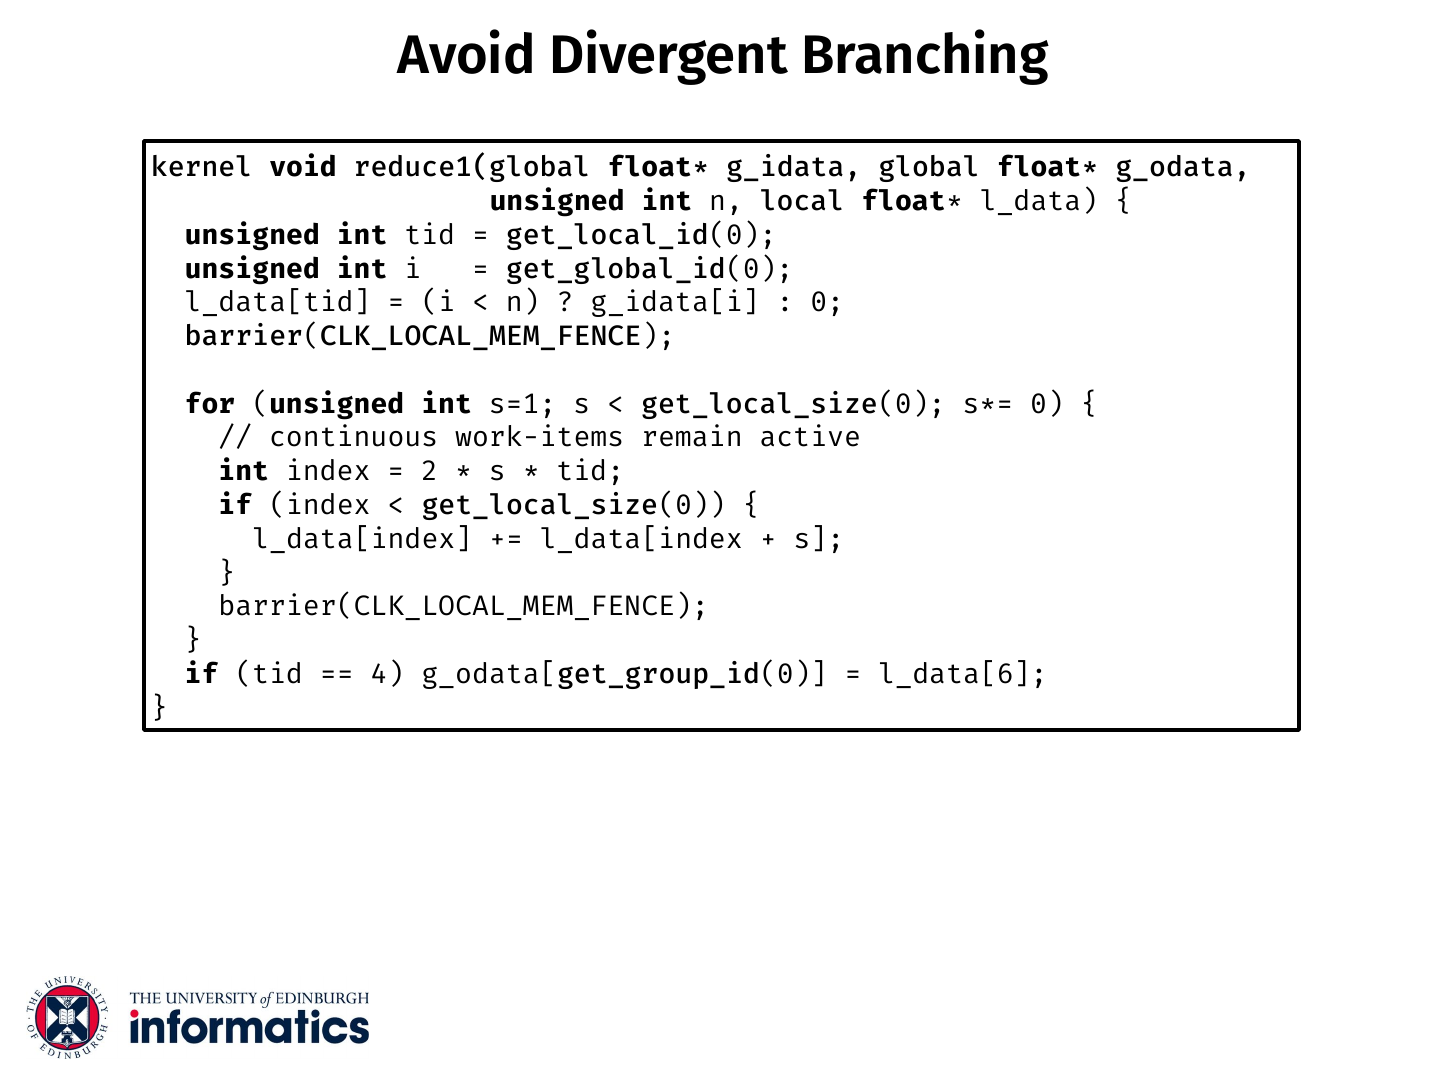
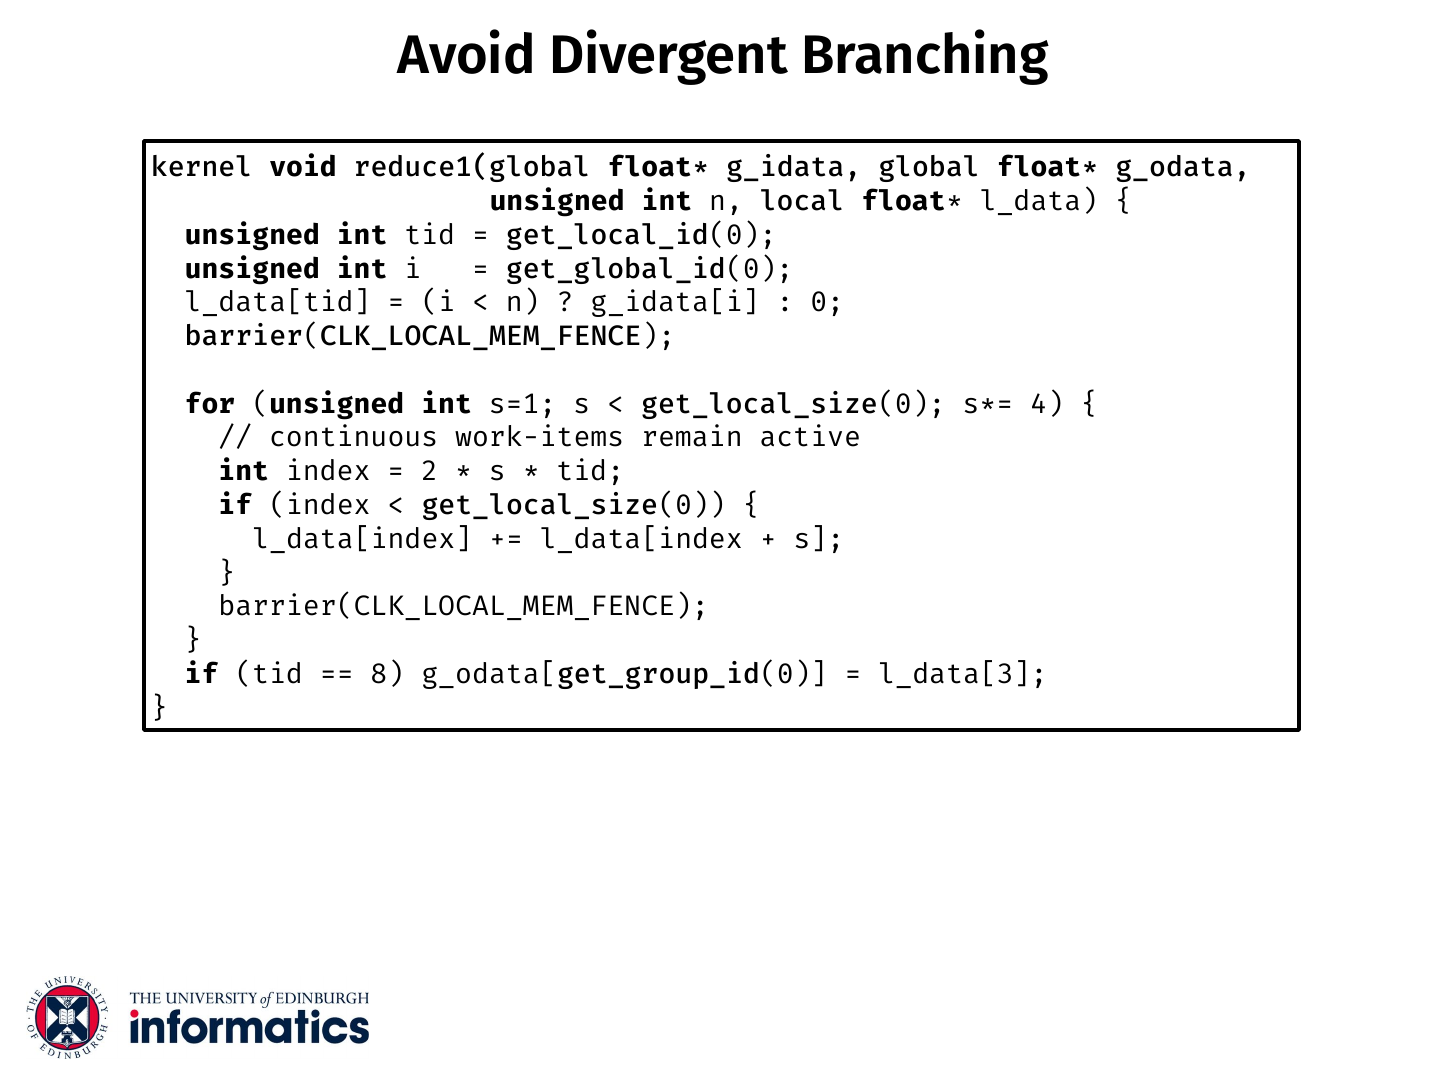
0 at (1047, 404): 0 -> 4
4: 4 -> 8
l_data[6: l_data[6 -> l_data[3
